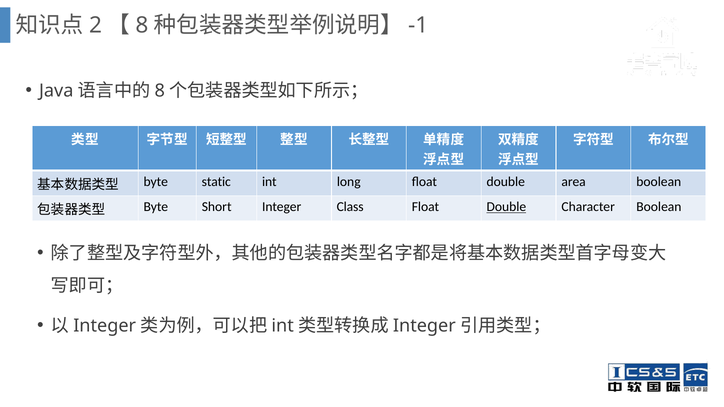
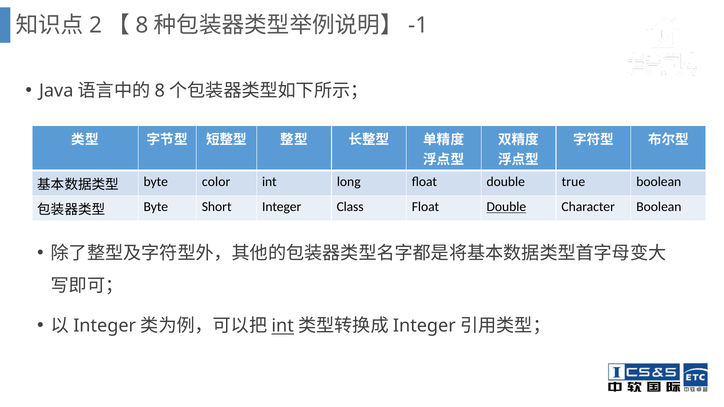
static: static -> color
area: area -> true
int at (283, 326) underline: none -> present
